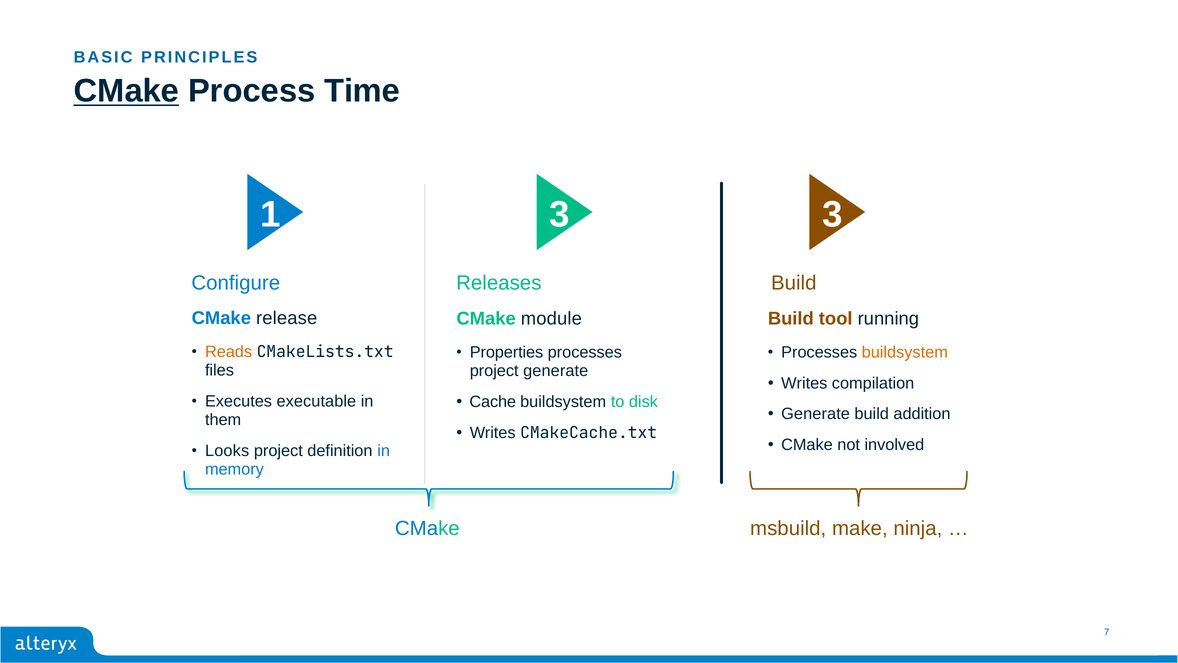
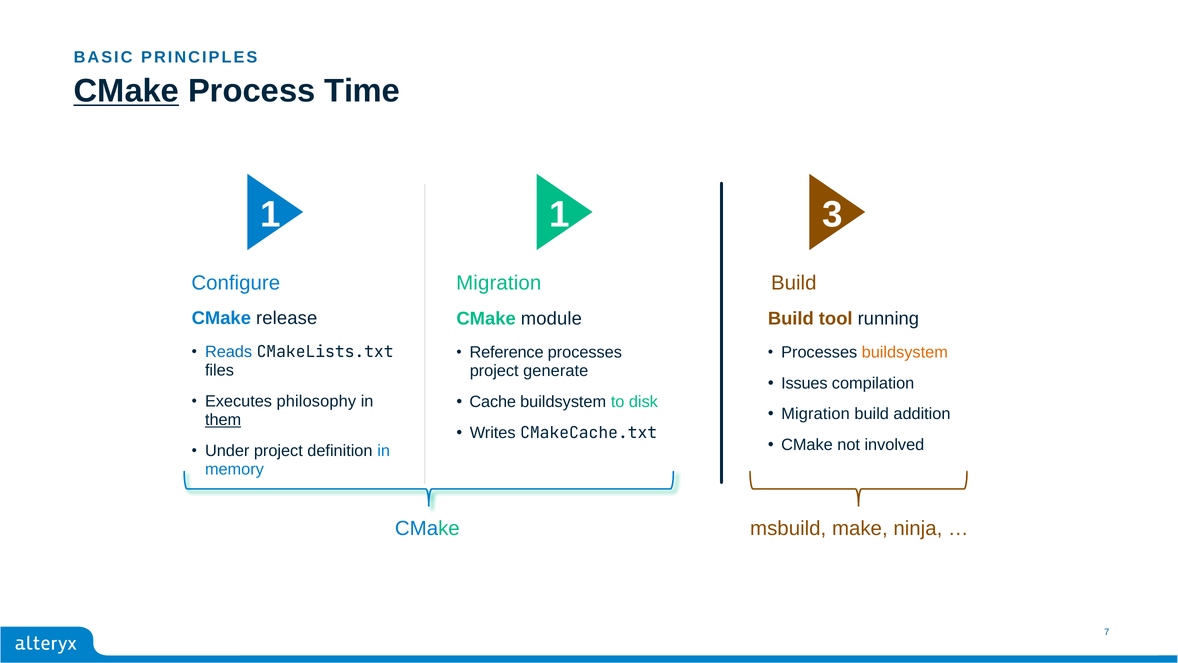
1 3: 3 -> 1
Configure Releases: Releases -> Migration
Reads colour: orange -> blue
Properties: Properties -> Reference
Writes at (804, 383): Writes -> Issues
executable: executable -> philosophy
Generate at (816, 414): Generate -> Migration
them underline: none -> present
Looks: Looks -> Under
